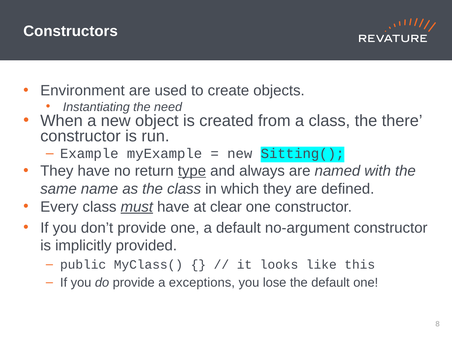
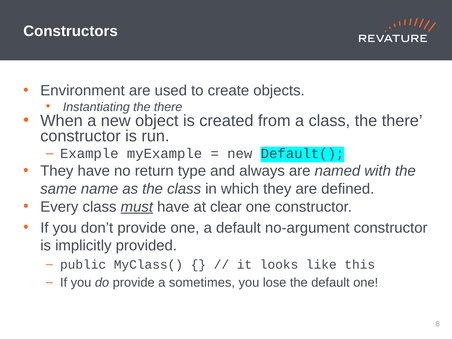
Instantiating the need: need -> there
Sitting(: Sitting( -> Default(
type underline: present -> none
exceptions: exceptions -> sometimes
